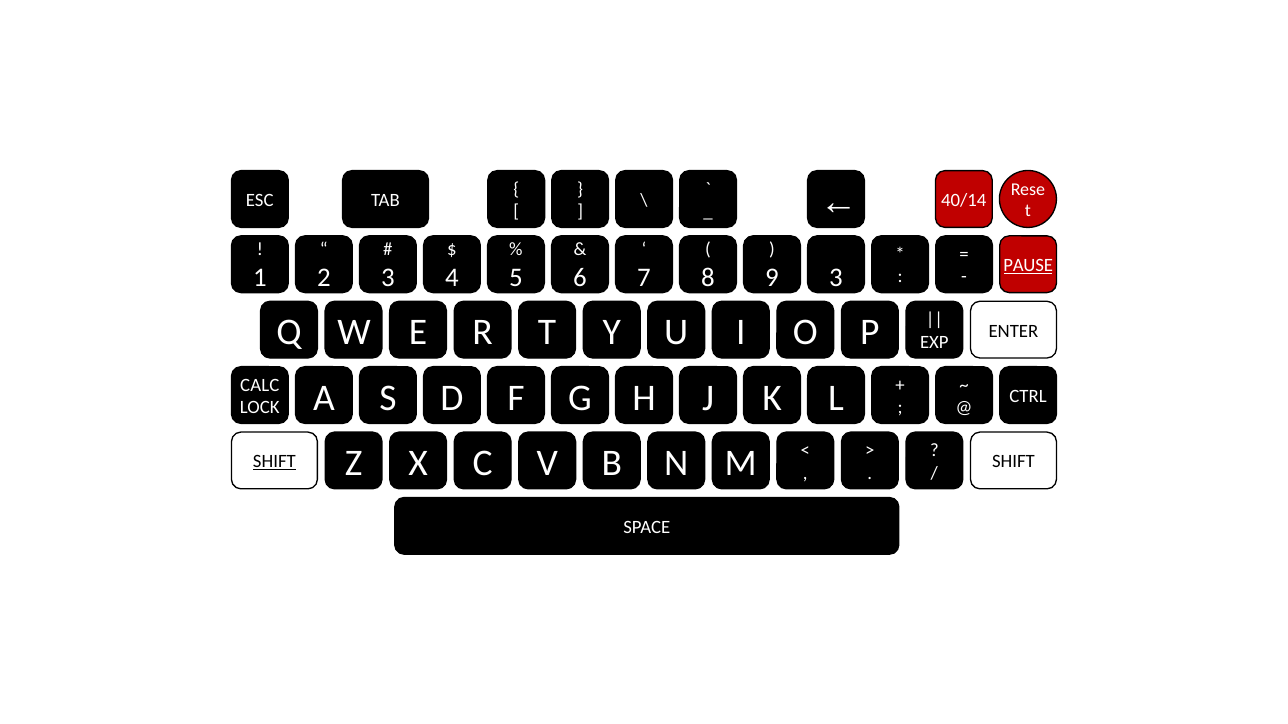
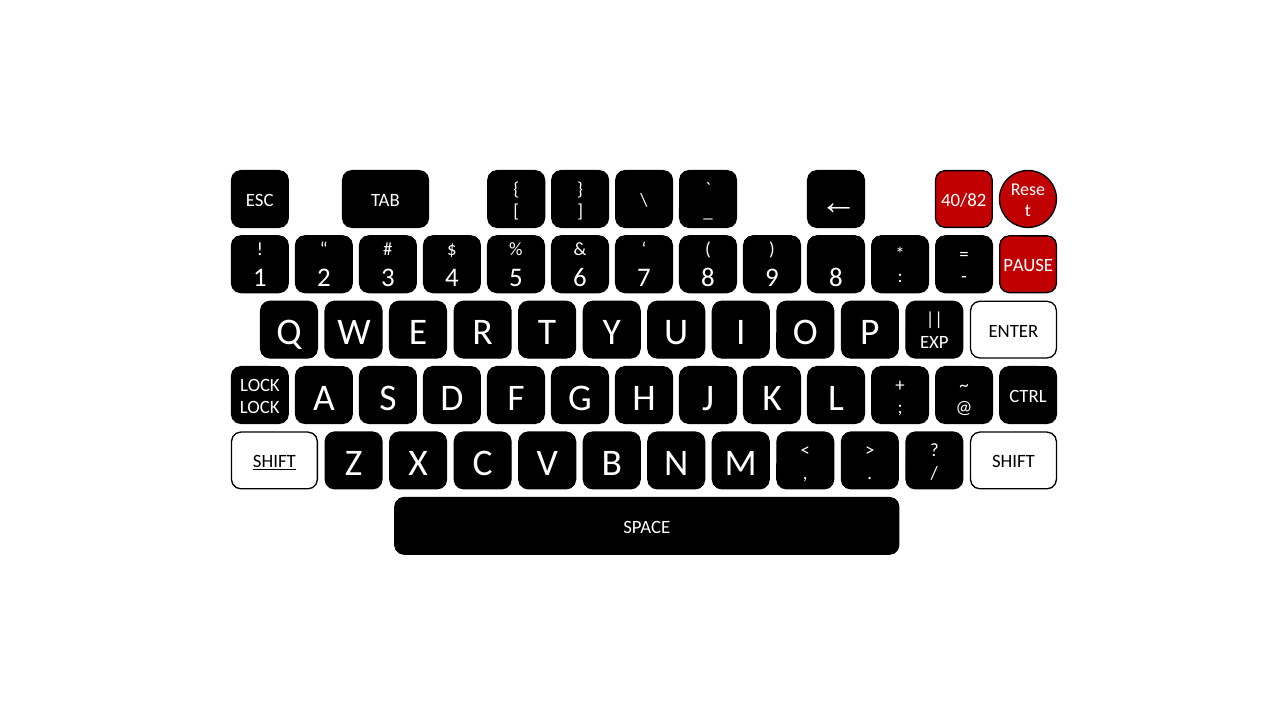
40/14: 40/14 -> 40/82
PAUSE underline: present -> none
9 3: 3 -> 8
CALC at (260, 385): CALC -> LOCK
